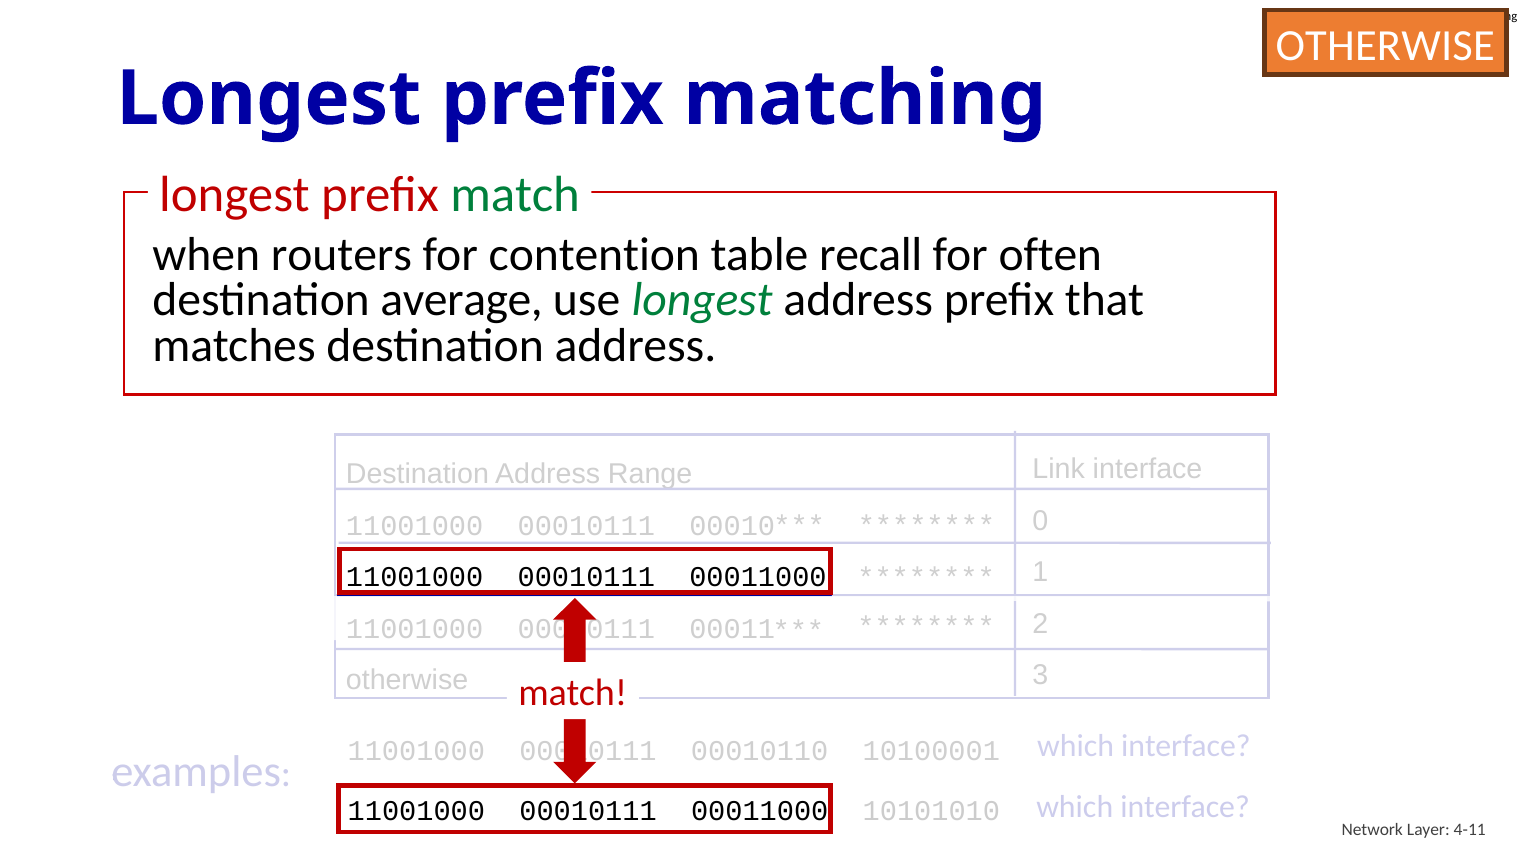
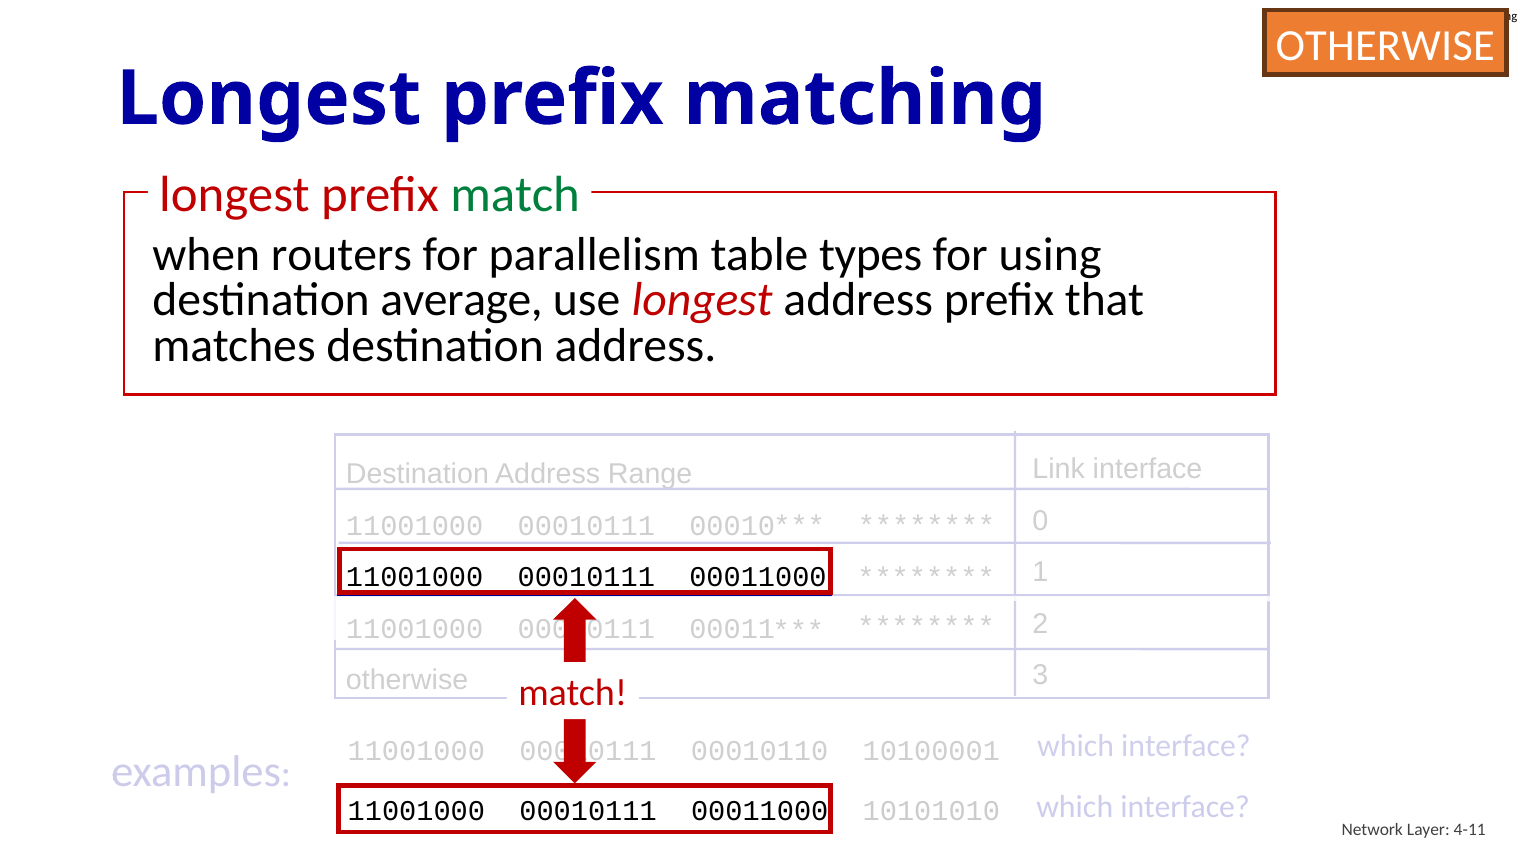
contention: contention -> parallelism
recall: recall -> types
often: often -> using
longest at (702, 300) colour: green -> red
